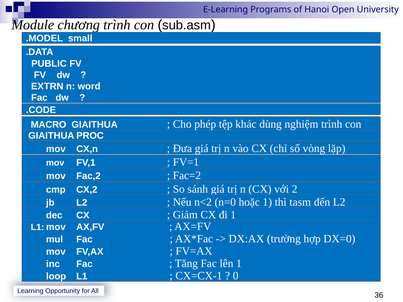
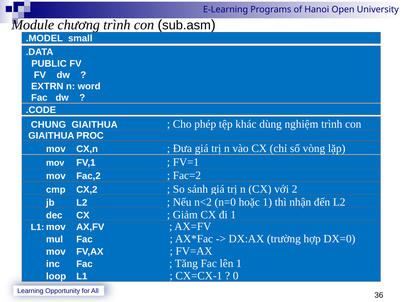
MACRO: MACRO -> CHUNG
tasm: tasm -> nhận
